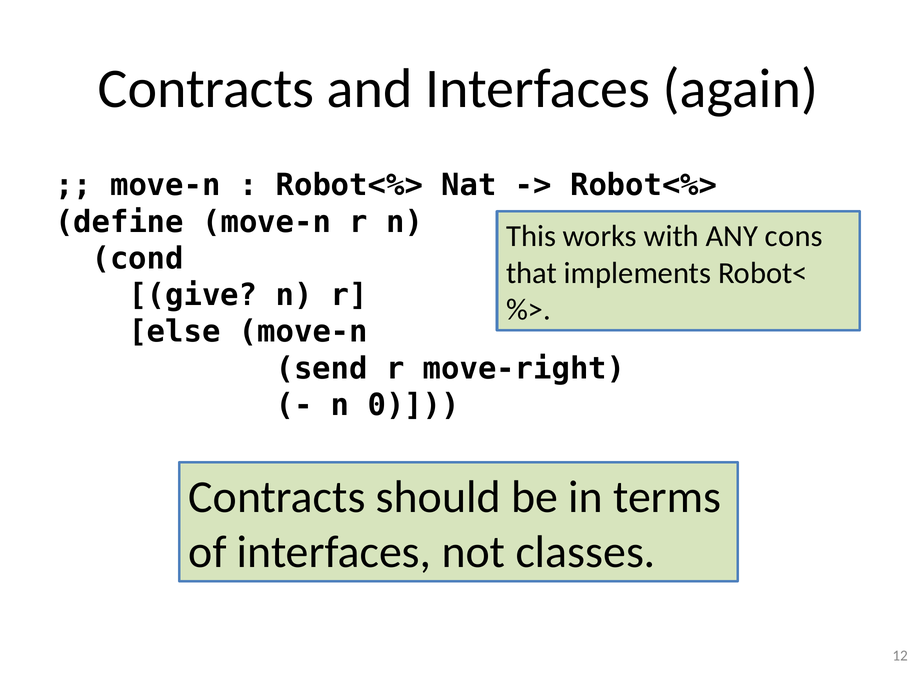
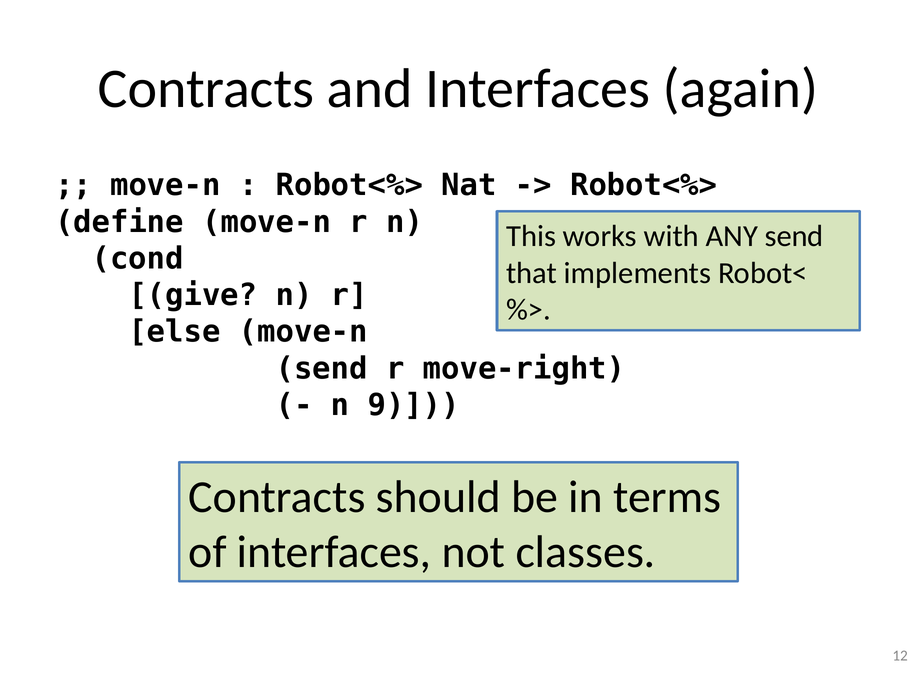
ANY cons: cons -> send
0: 0 -> 9
